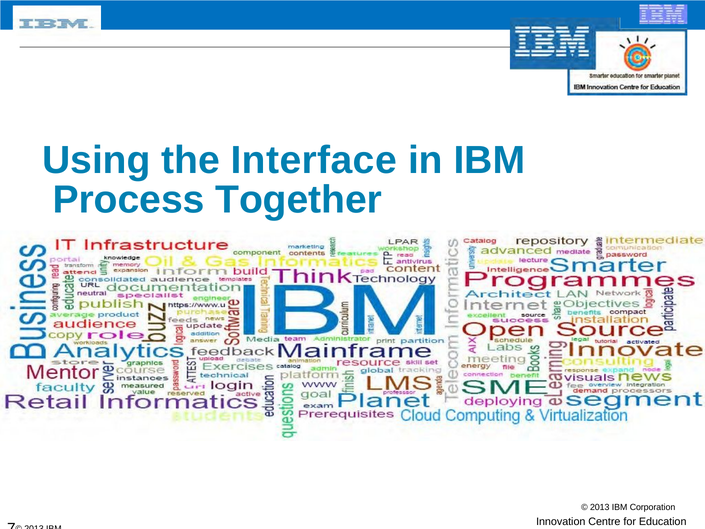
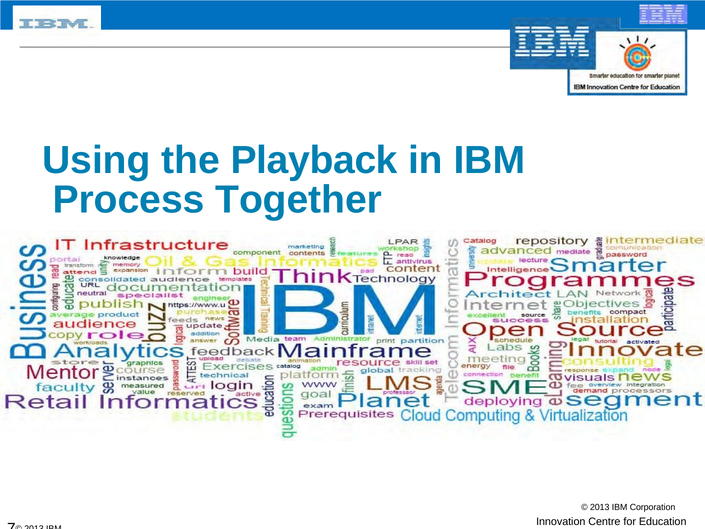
Interface: Interface -> Playback
